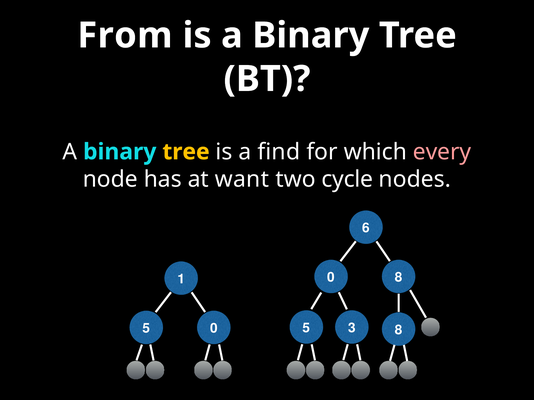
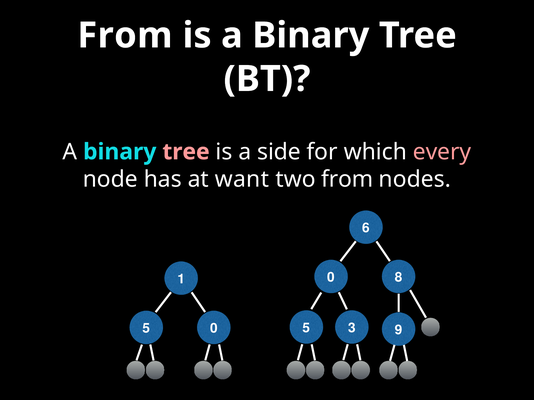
tree at (186, 152) colour: yellow -> pink
find: find -> side
two cycle: cycle -> from
8 at (399, 330): 8 -> 9
